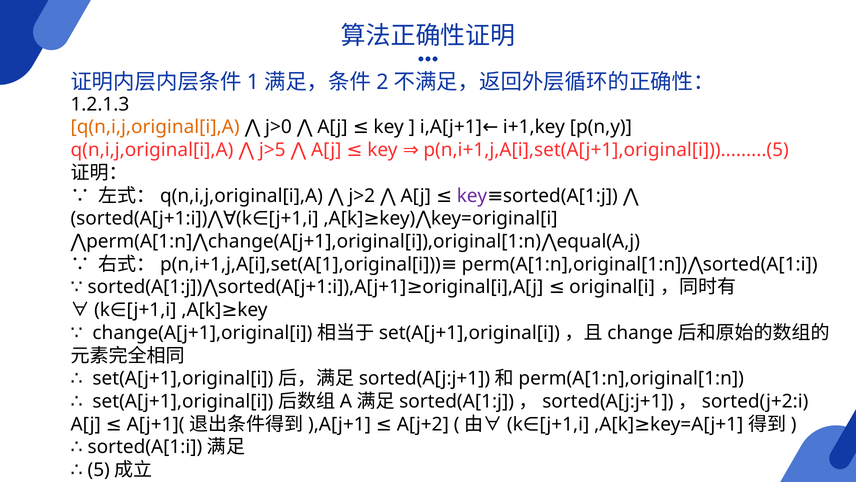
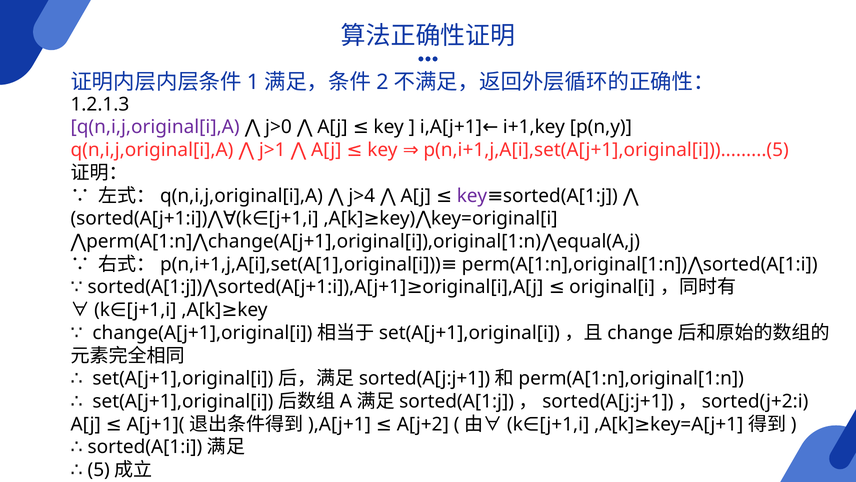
q(n,i,j,original[i],A at (155, 127) colour: orange -> purple
j>5: j>5 -> j>1
j>2: j>2 -> j>4
